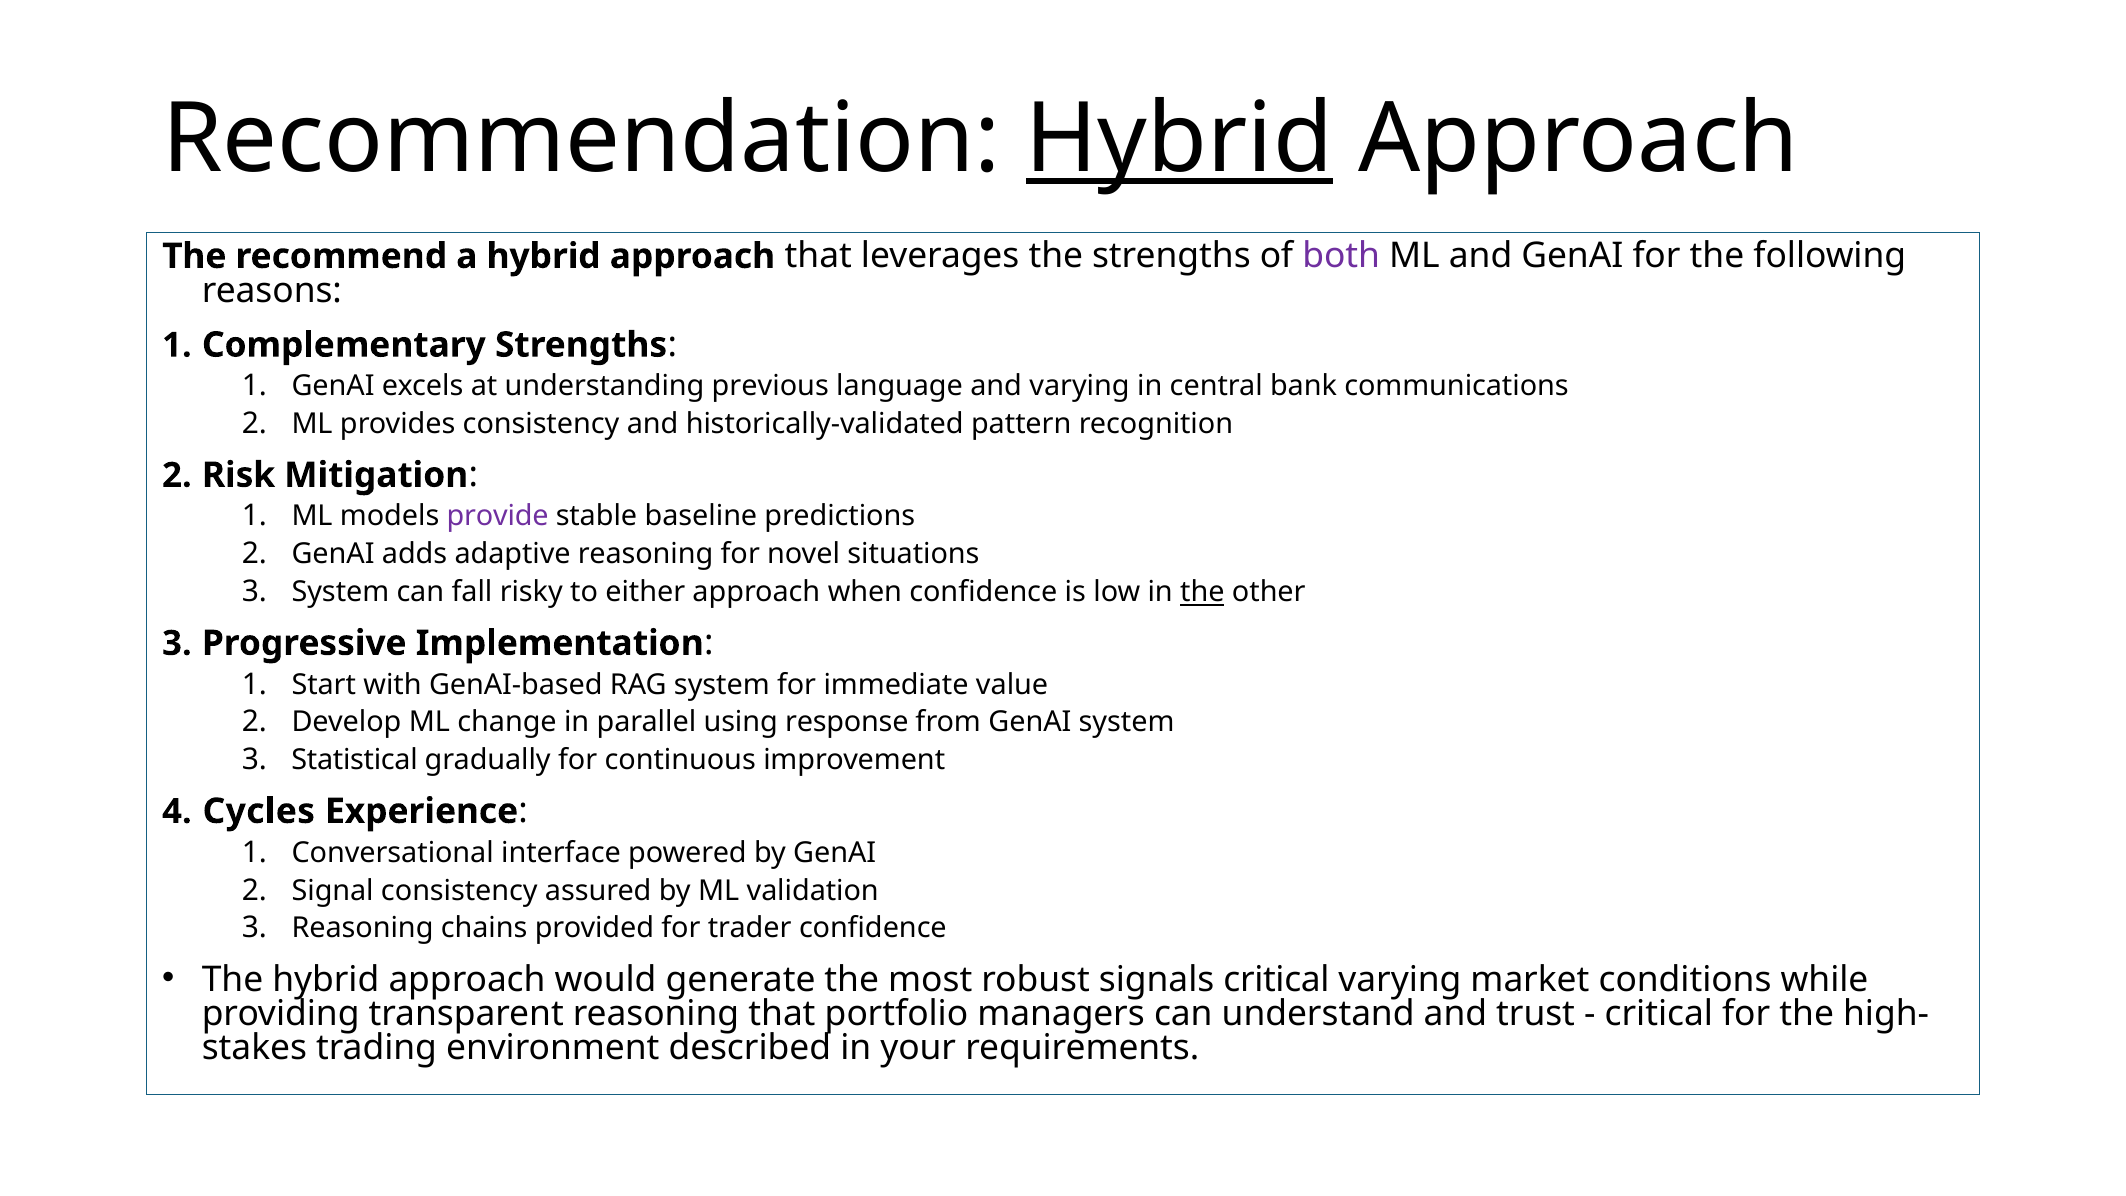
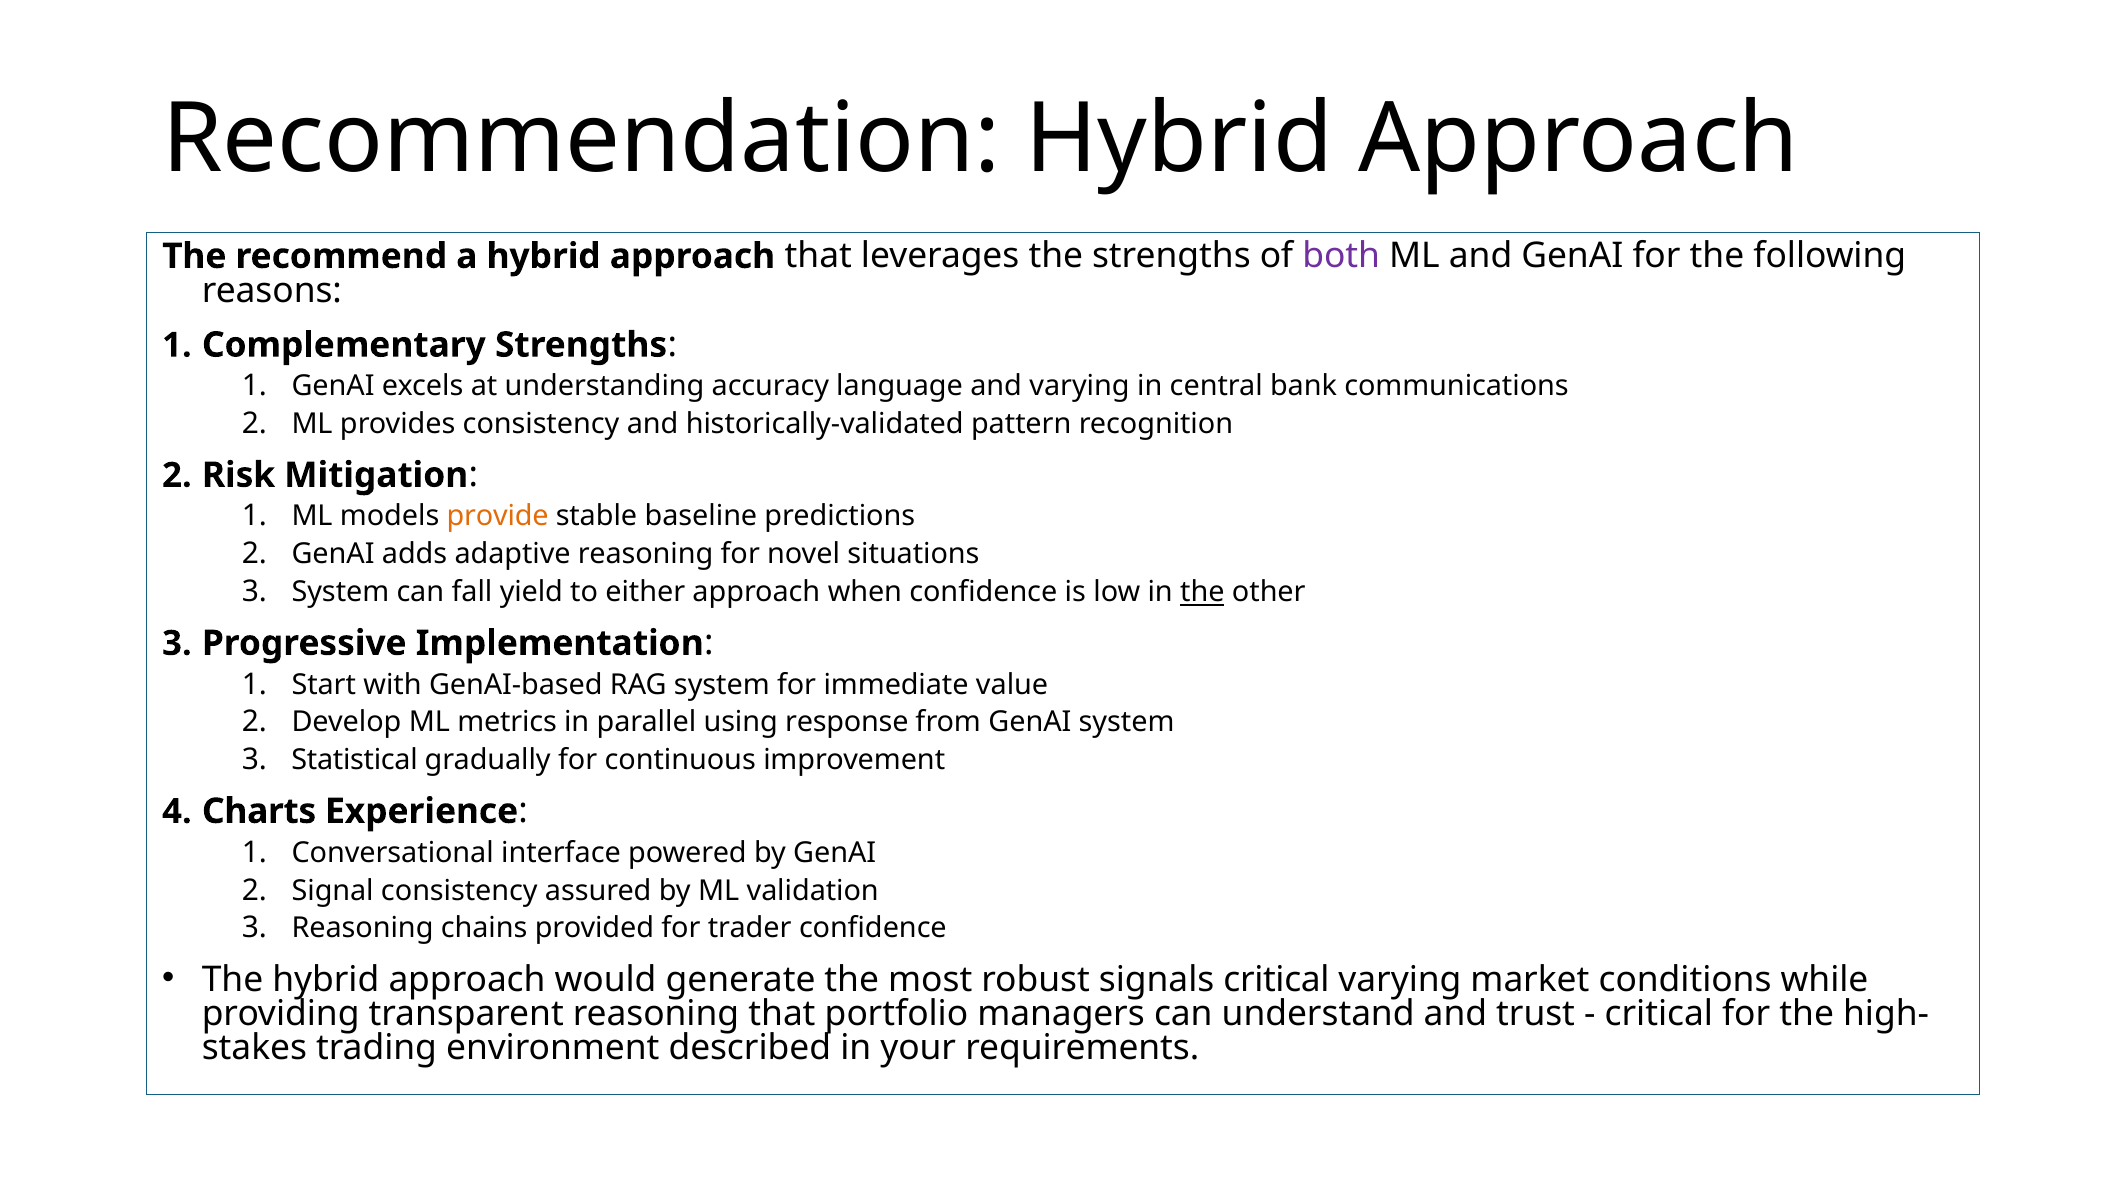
Hybrid at (1179, 139) underline: present -> none
previous: previous -> accuracy
provide colour: purple -> orange
risky: risky -> yield
change: change -> metrics
Cycles: Cycles -> Charts
